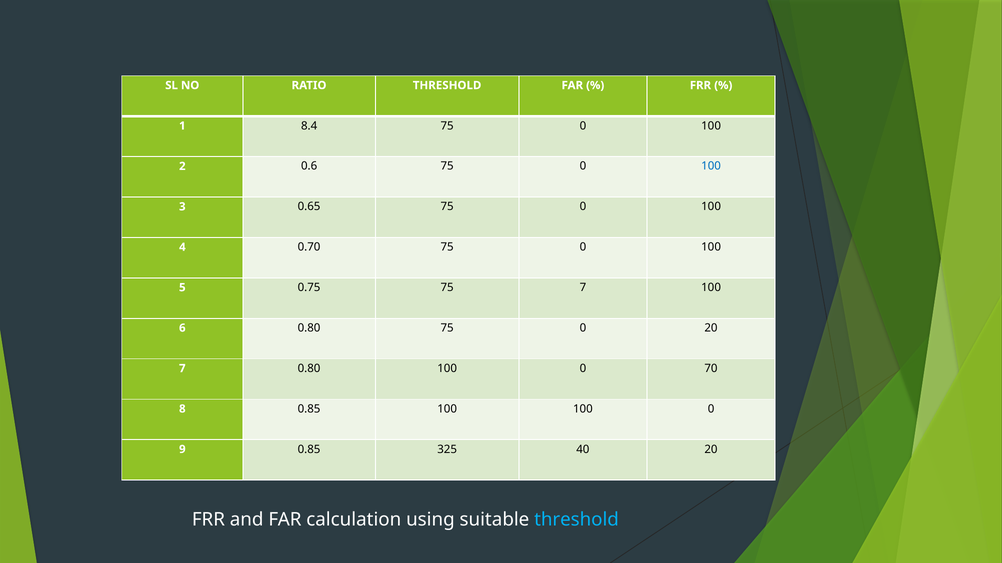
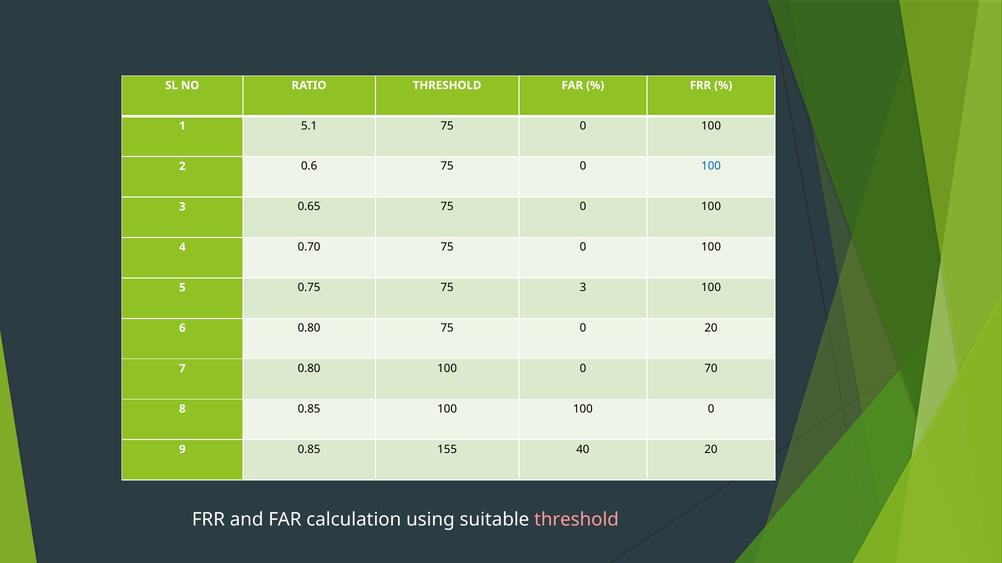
8.4: 8.4 -> 5.1
75 7: 7 -> 3
325: 325 -> 155
threshold at (577, 520) colour: light blue -> pink
